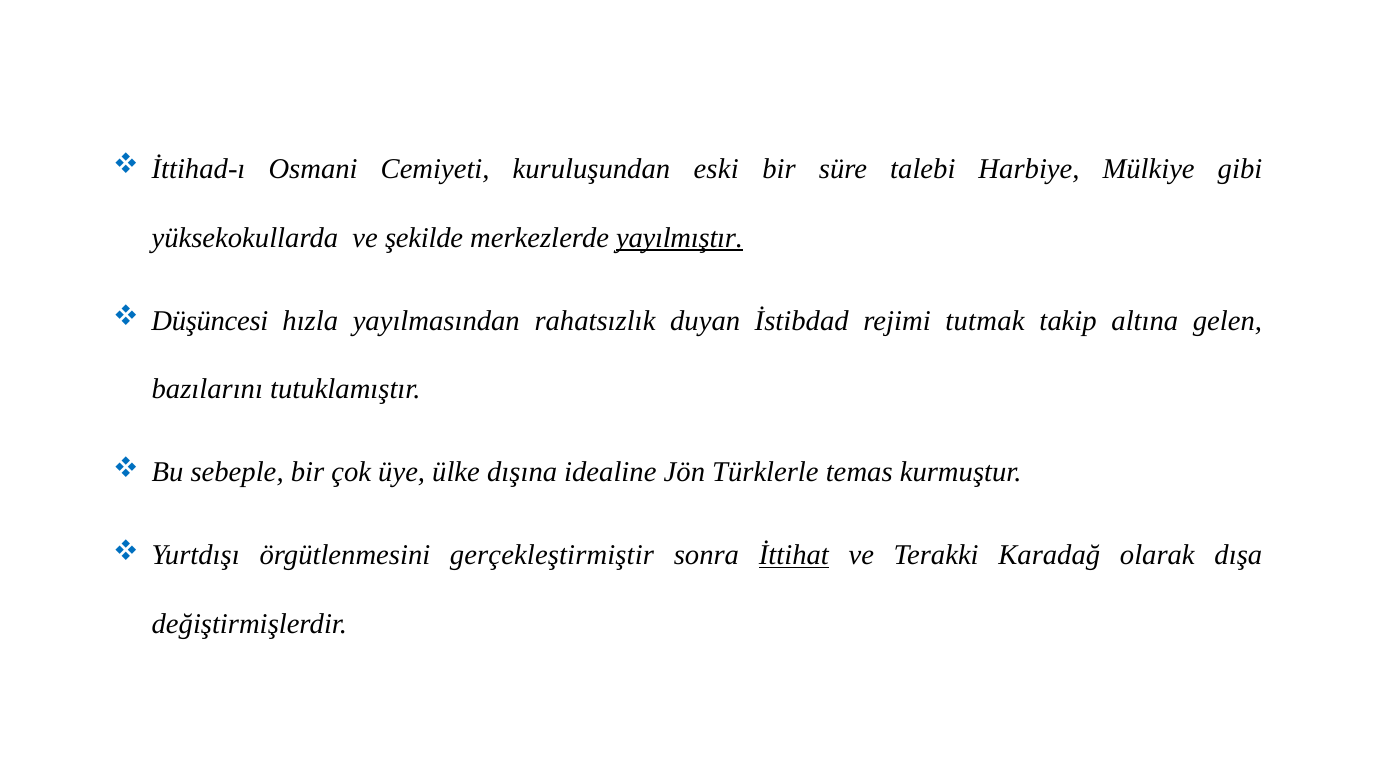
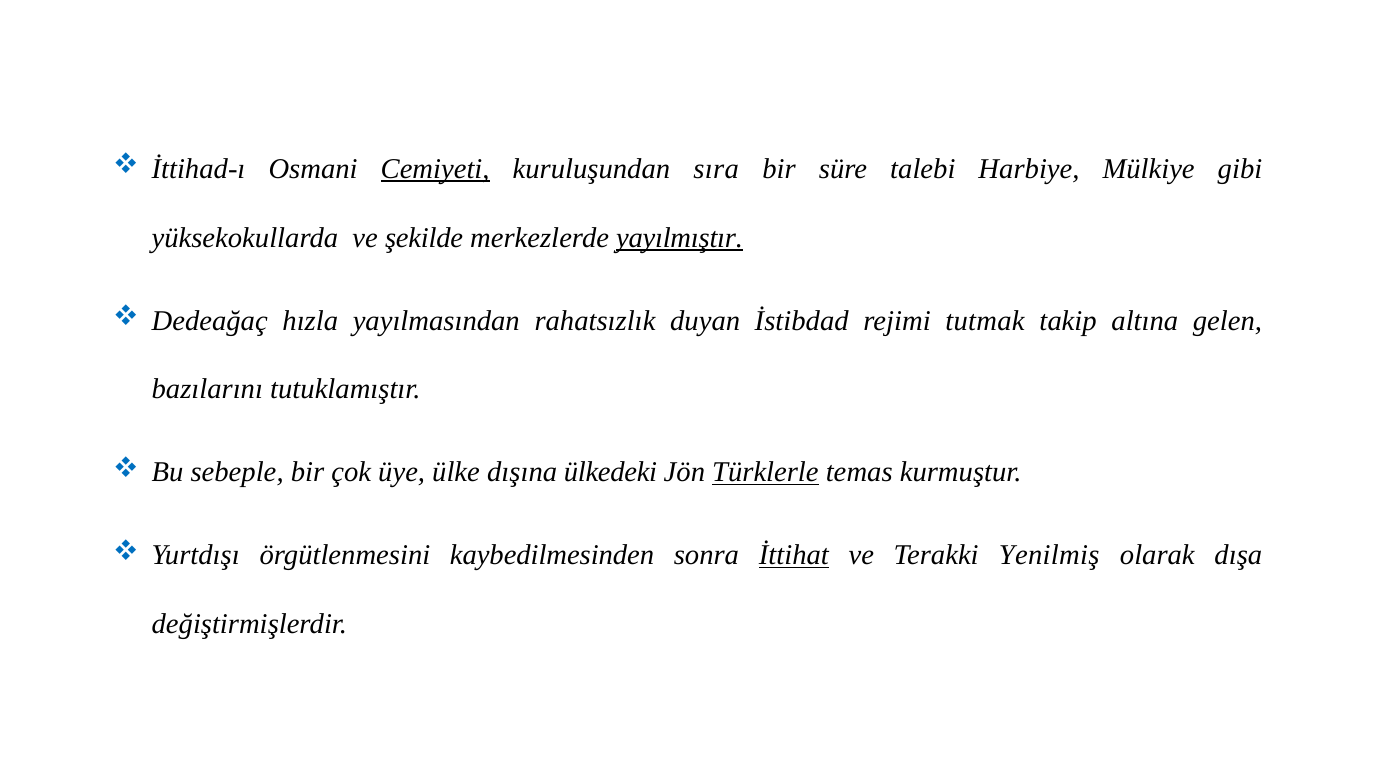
Cemiyeti underline: none -> present
eski: eski -> sıra
Düşüncesi: Düşüncesi -> Dedeağaç
idealine: idealine -> ülkedeki
Türklerle underline: none -> present
gerçekleştirmiştir: gerçekleştirmiştir -> kaybedilmesinden
Karadağ: Karadağ -> Yenilmiş
